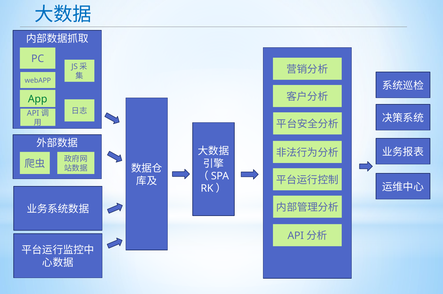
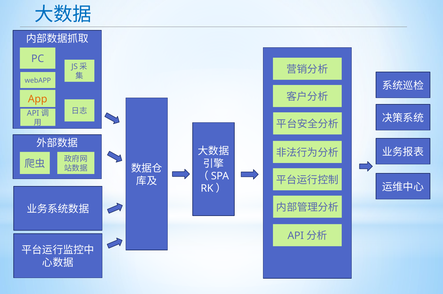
App colour: green -> orange
